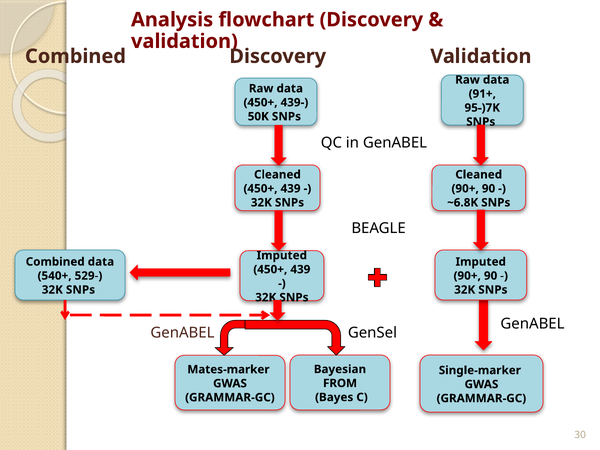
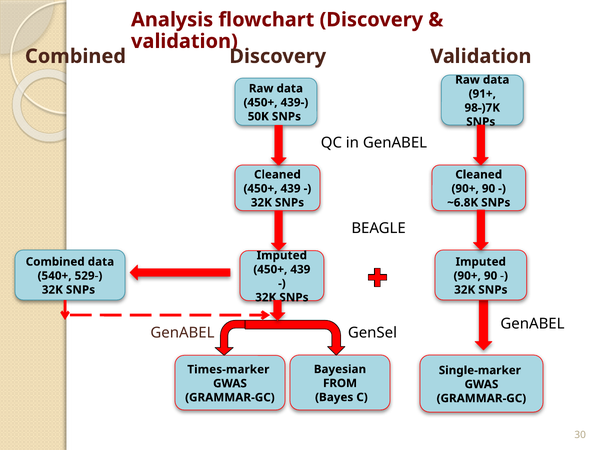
95-)7K: 95-)7K -> 98-)7K
Mates-marker: Mates-marker -> Times-marker
